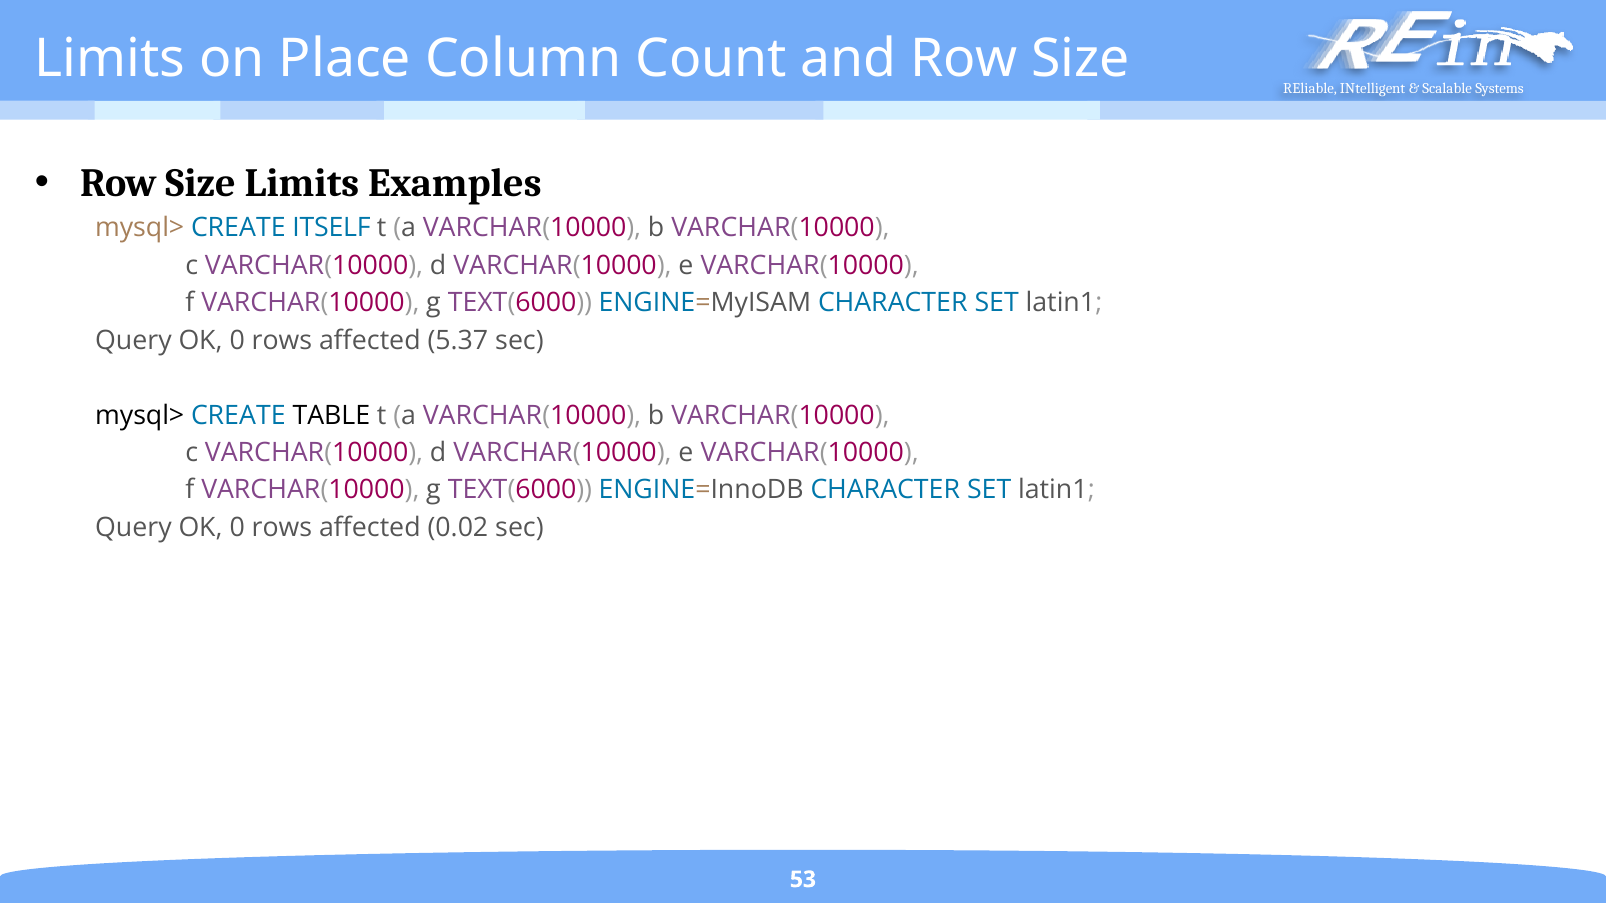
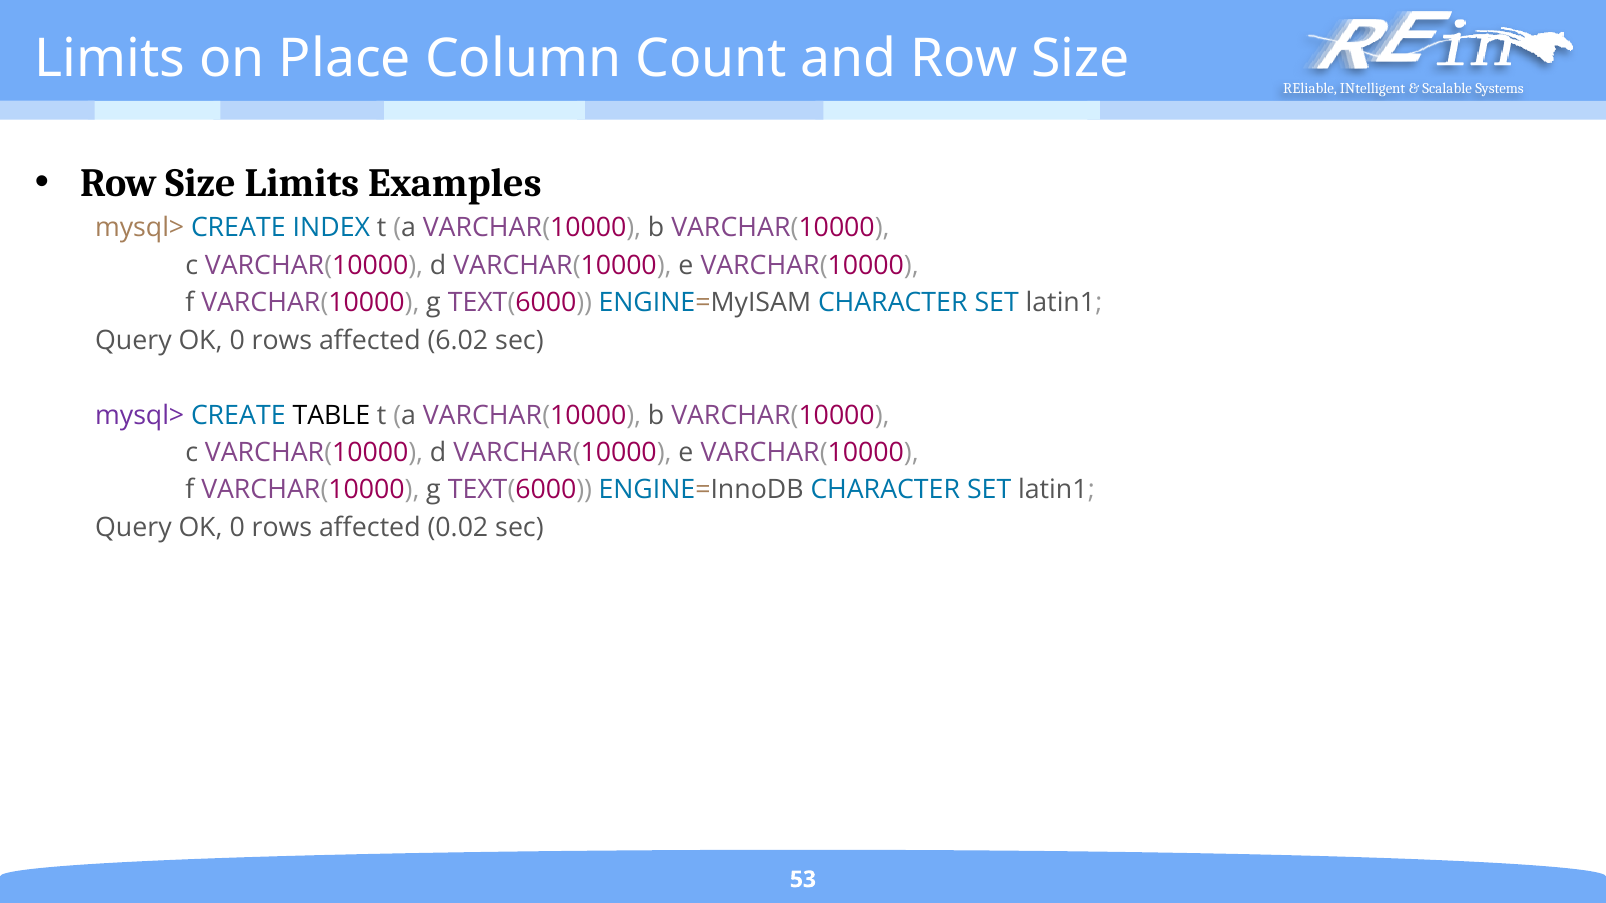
ITSELF: ITSELF -> INDEX
5.37: 5.37 -> 6.02
mysql> at (140, 415) colour: black -> purple
